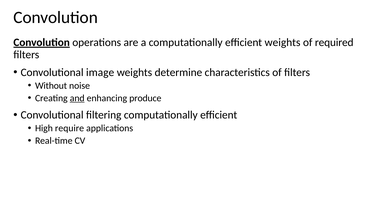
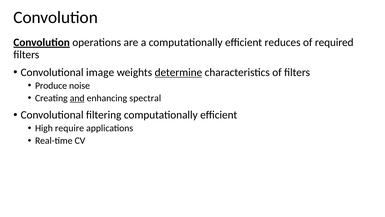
efficient weights: weights -> reduces
determine underline: none -> present
Without: Without -> Produce
produce: produce -> spectral
